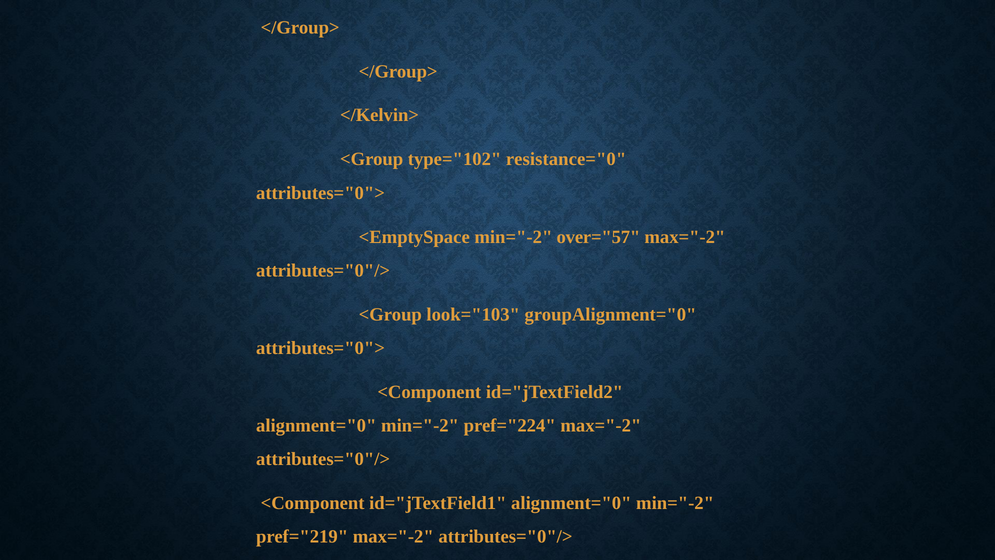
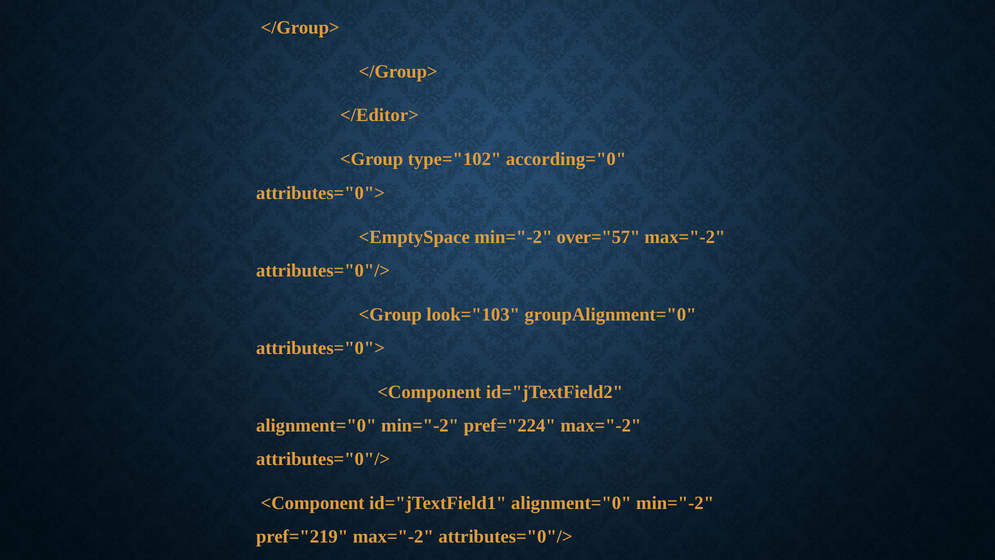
</Kelvin>: </Kelvin> -> </Editor>
resistance="0: resistance="0 -> according="0
